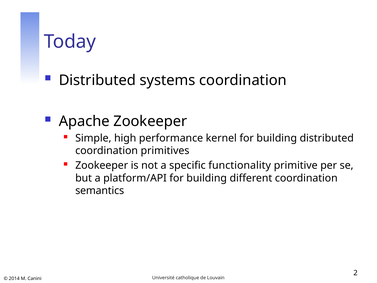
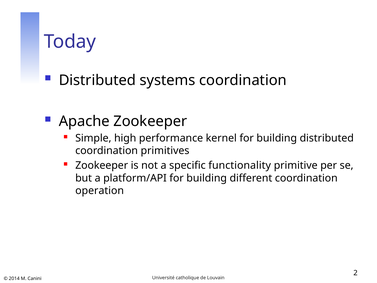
semantics: semantics -> operation
